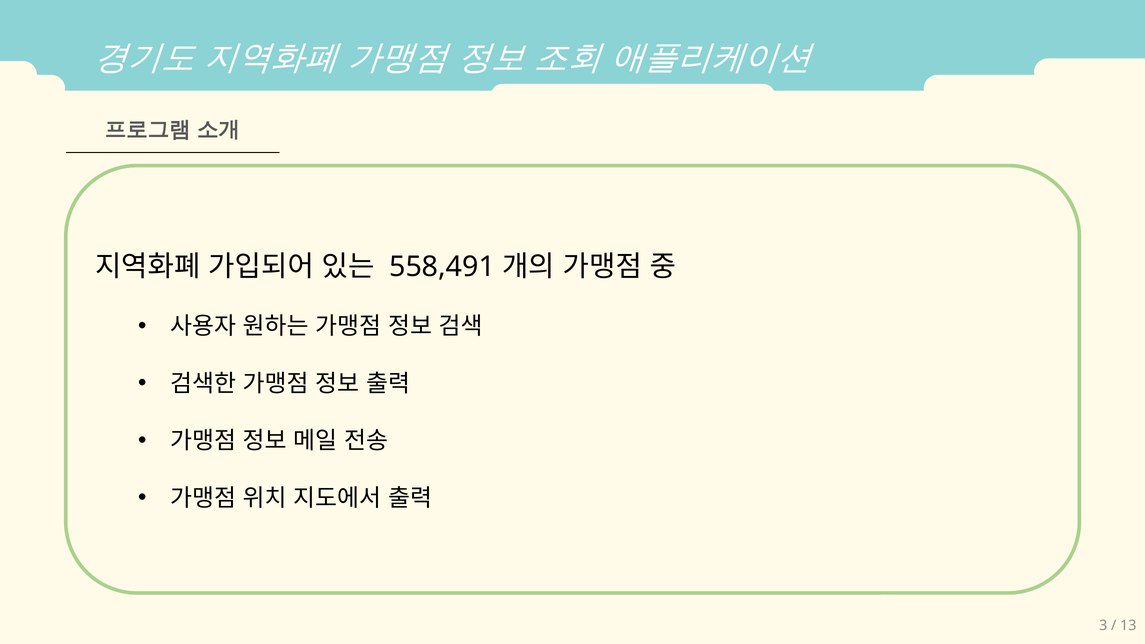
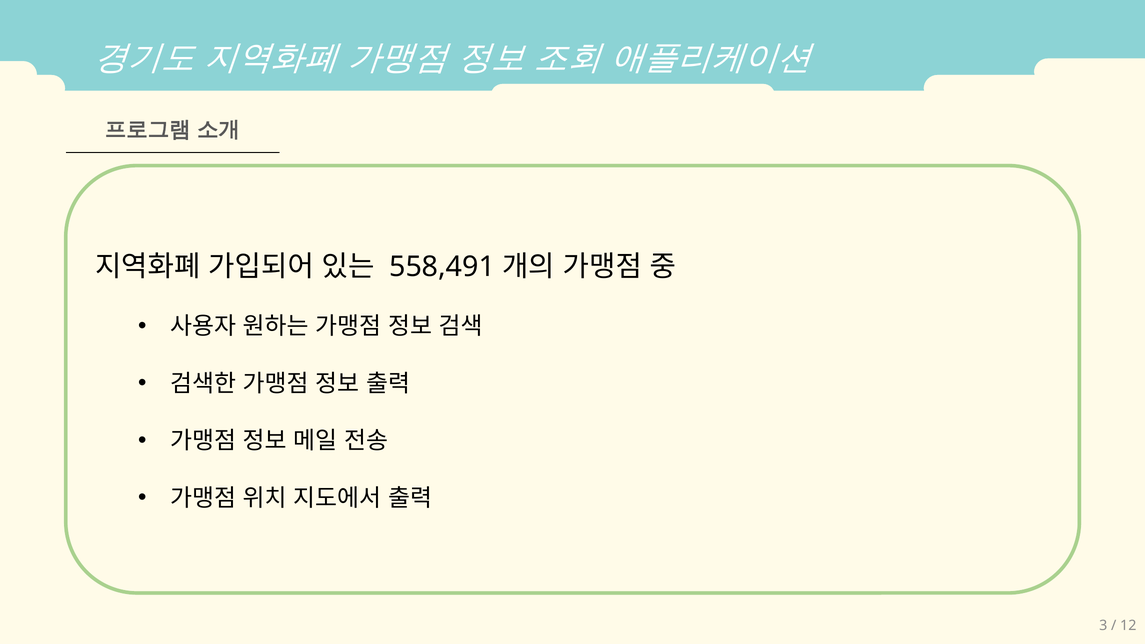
13: 13 -> 12
